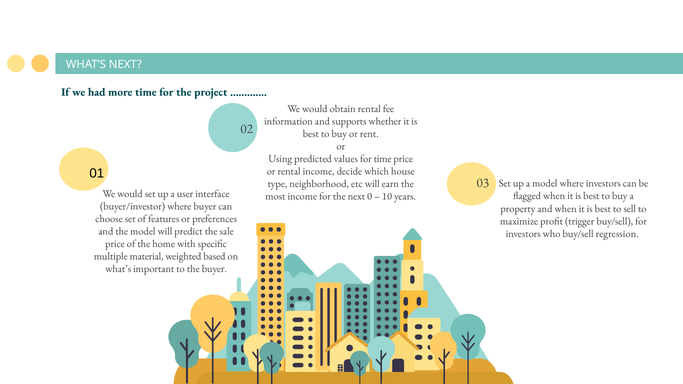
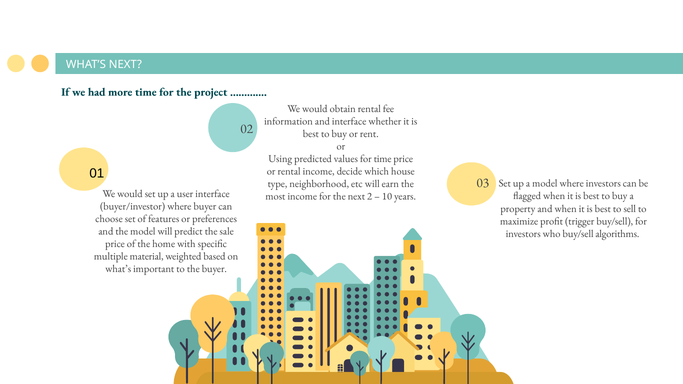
and supports: supports -> interface
0: 0 -> 2
regression: regression -> algorithms
